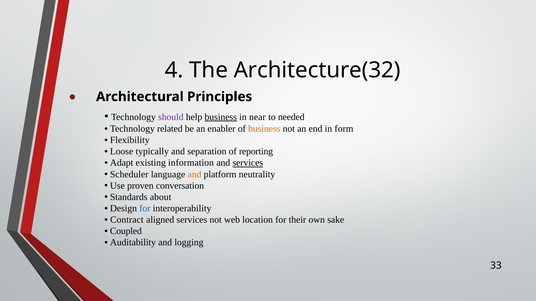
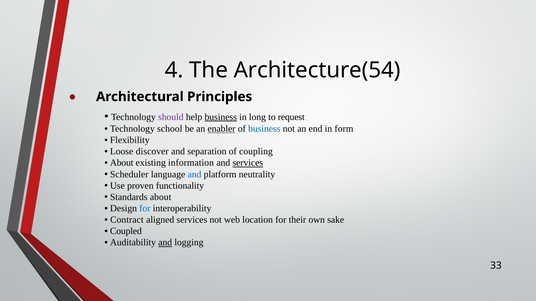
Architecture(32: Architecture(32 -> Architecture(54
near: near -> long
needed: needed -> request
related: related -> school
enabler underline: none -> present
business at (264, 129) colour: orange -> blue
typically: typically -> discover
reporting: reporting -> coupling
Adapt at (122, 163): Adapt -> About
and at (194, 175) colour: orange -> blue
conversation: conversation -> functionality
and at (165, 243) underline: none -> present
